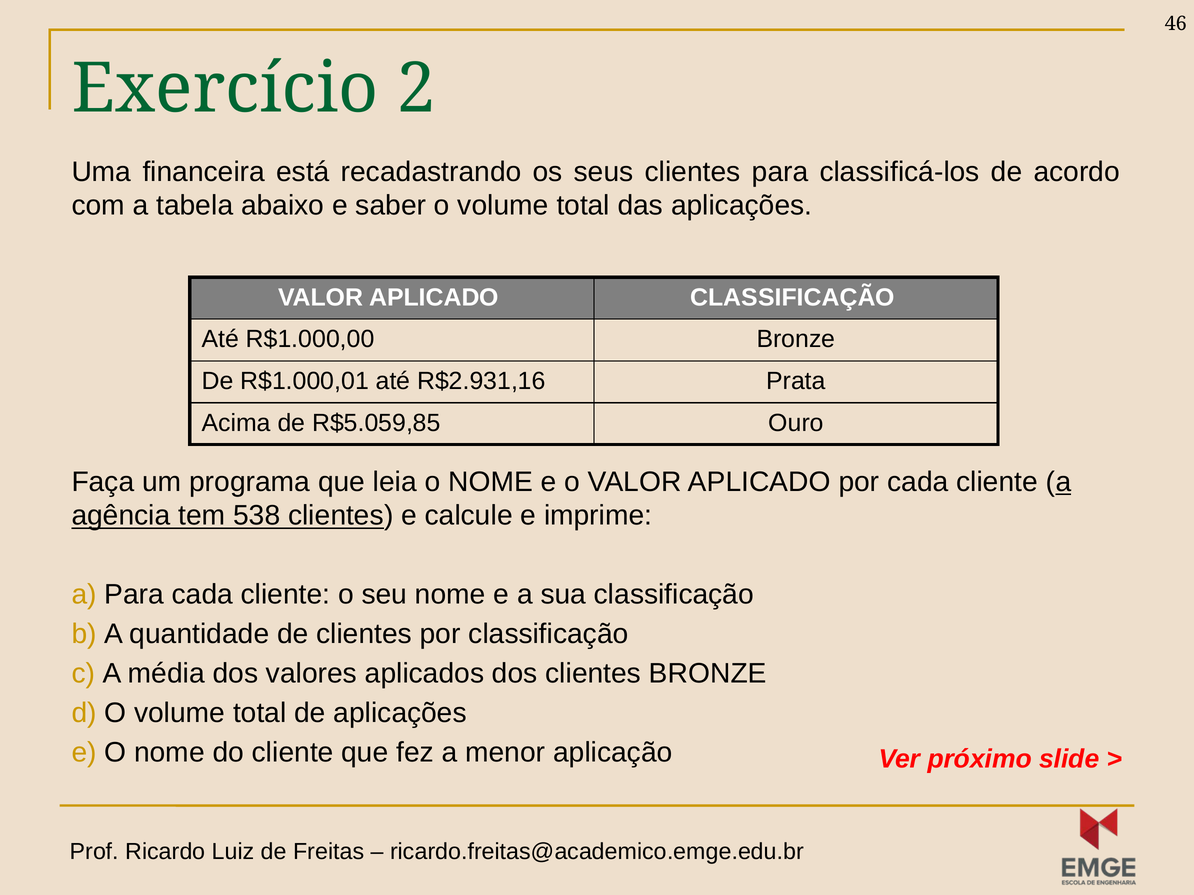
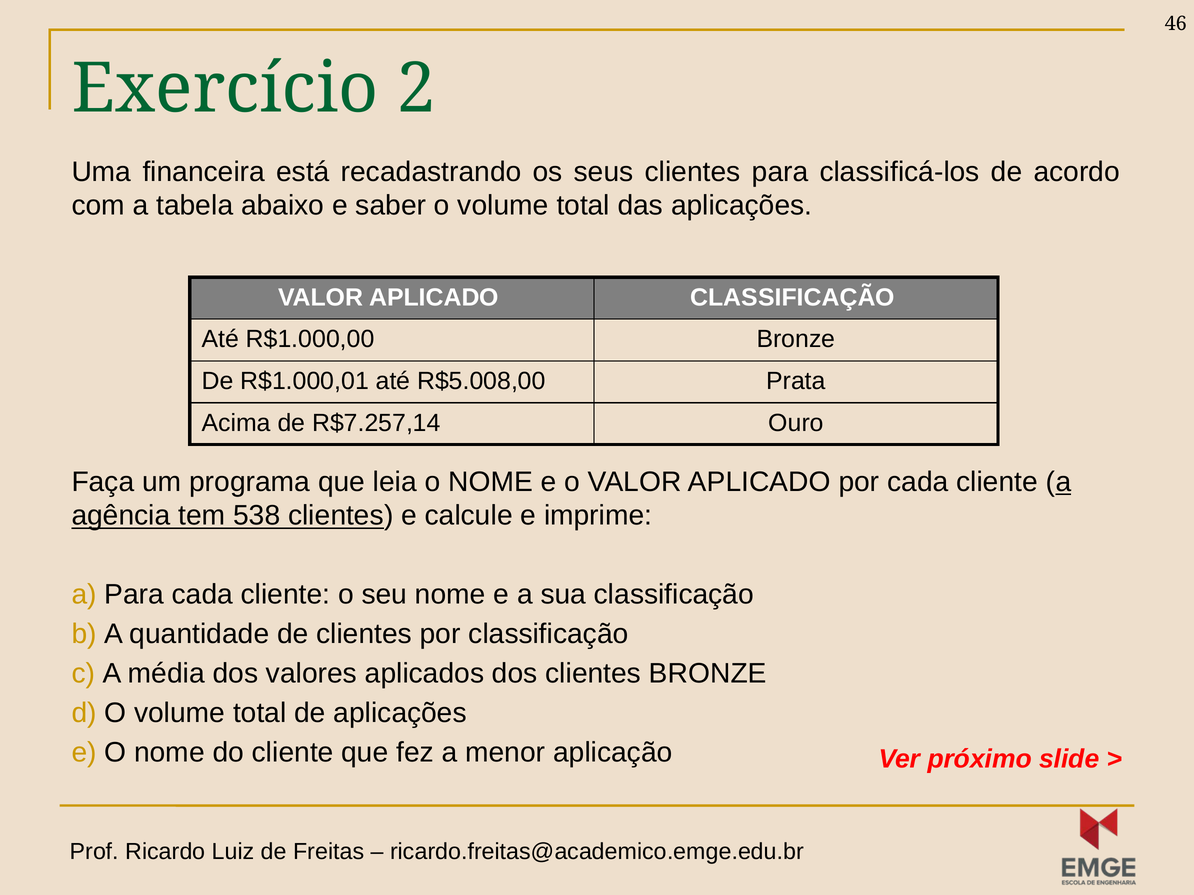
R$2.931,16: R$2.931,16 -> R$5.008,00
R$5.059,85: R$5.059,85 -> R$7.257,14
